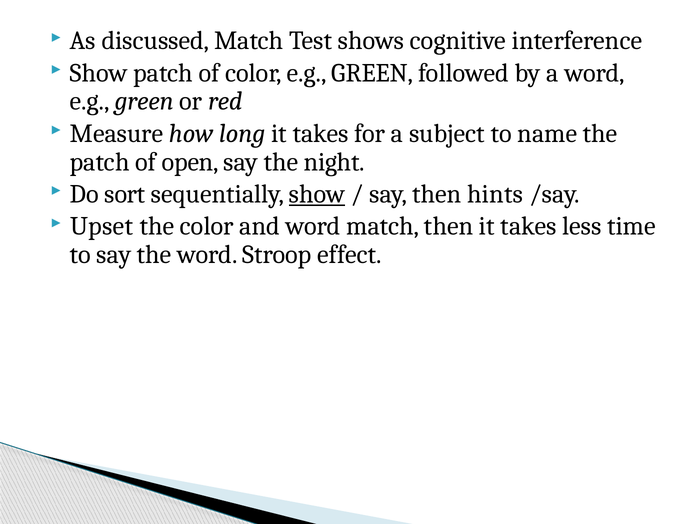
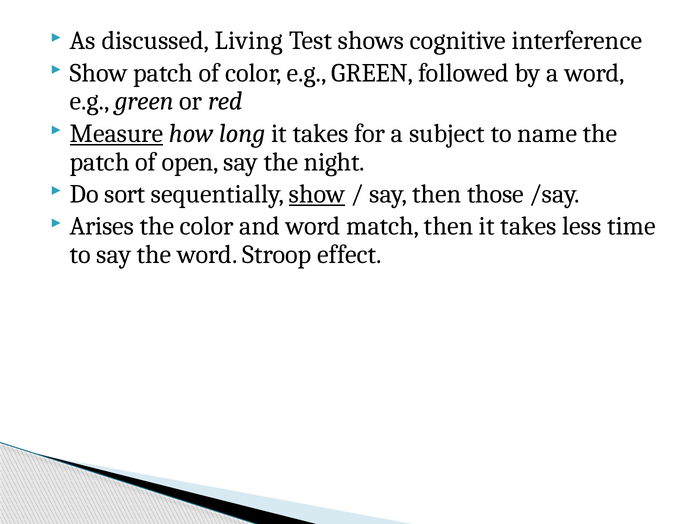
discussed Match: Match -> Living
Measure underline: none -> present
hints: hints -> those
Upset: Upset -> Arises
